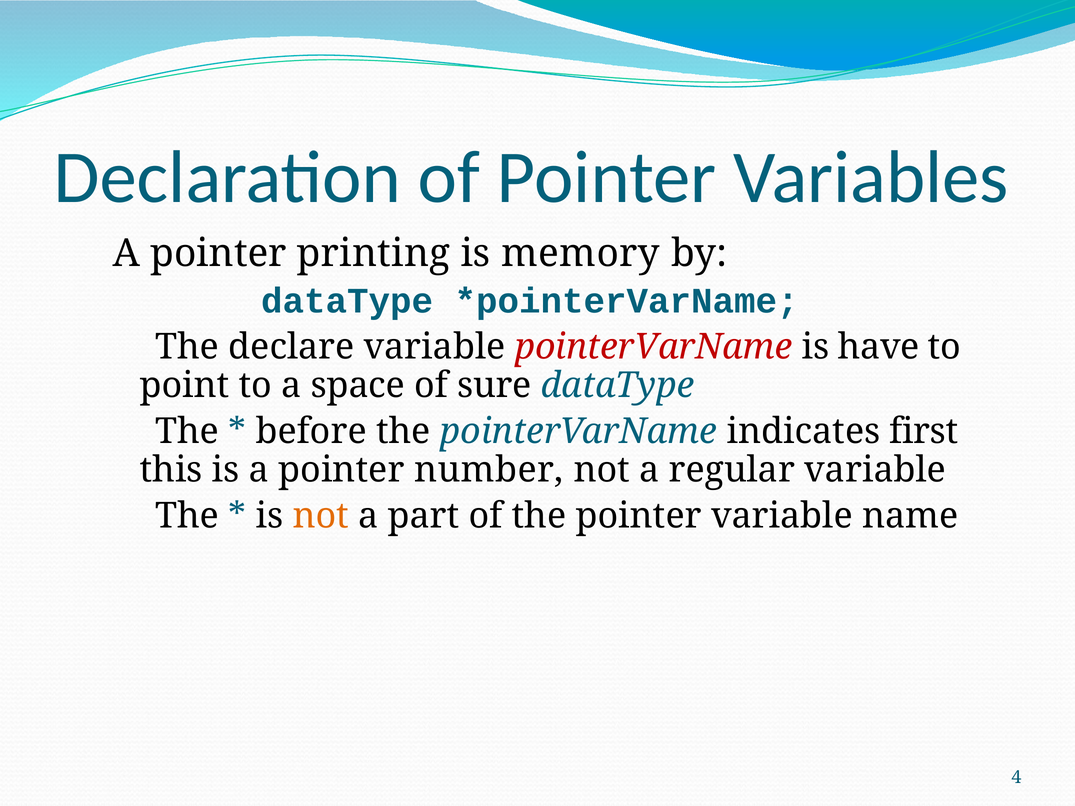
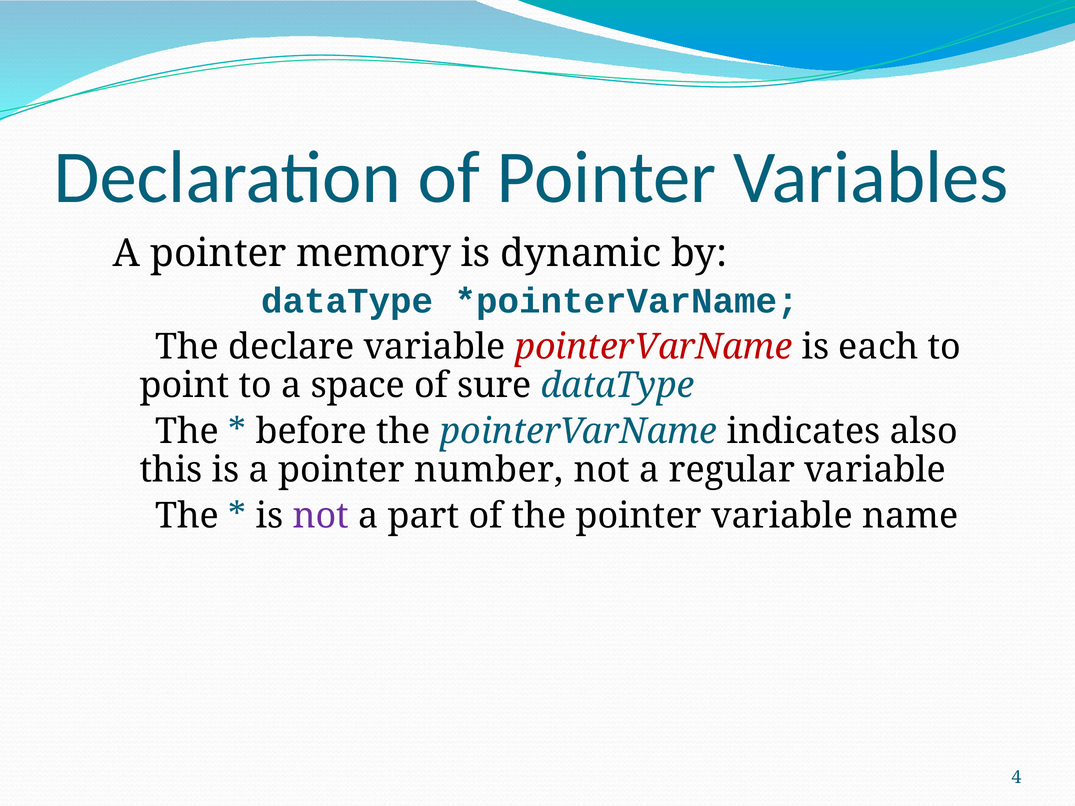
printing: printing -> memory
memory: memory -> dynamic
have: have -> each
first: first -> also
not at (321, 516) colour: orange -> purple
